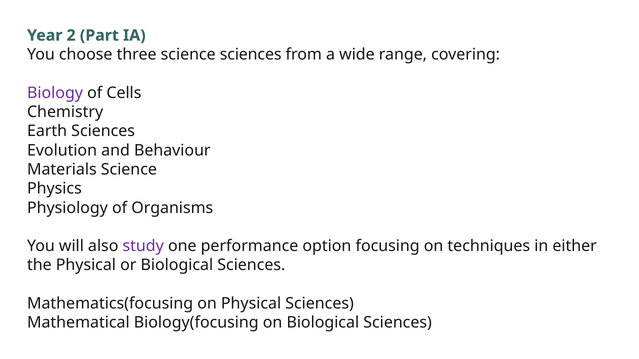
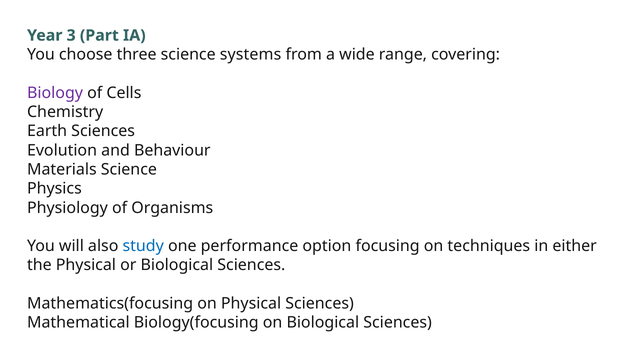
2: 2 -> 3
science sciences: sciences -> systems
study colour: purple -> blue
